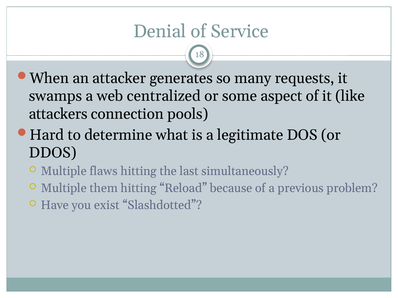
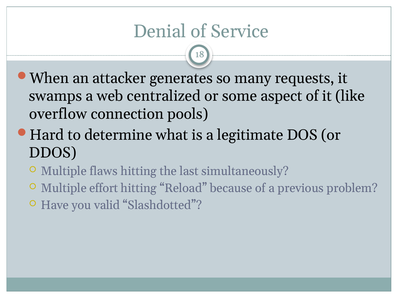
attackers: attackers -> overflow
them: them -> effort
exist: exist -> valid
